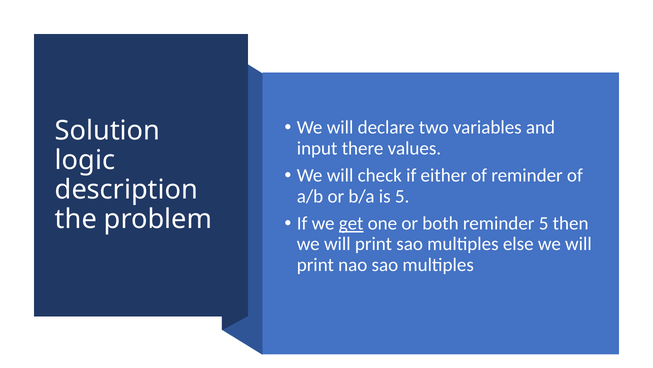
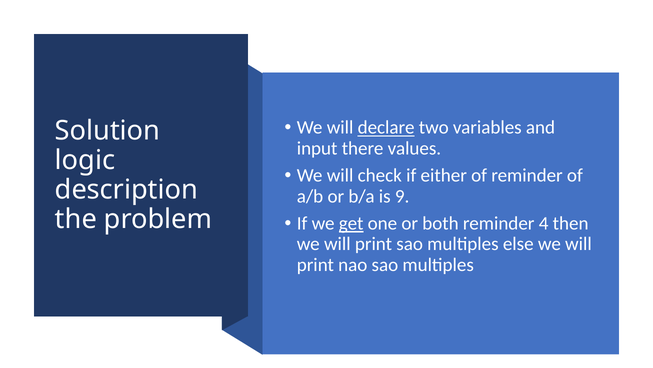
declare underline: none -> present
is 5: 5 -> 9
reminder 5: 5 -> 4
